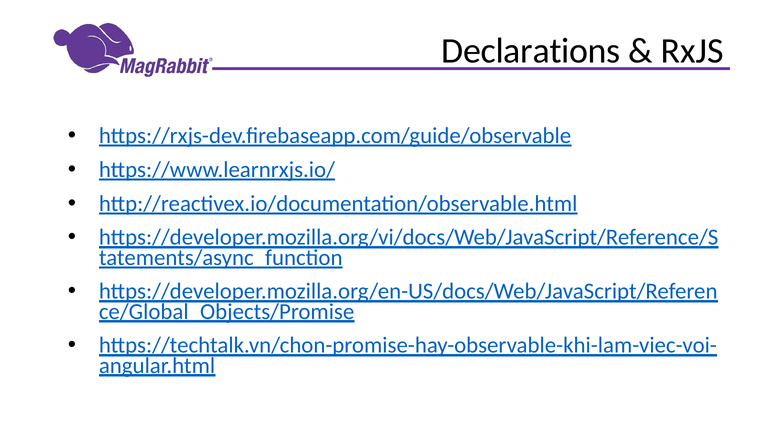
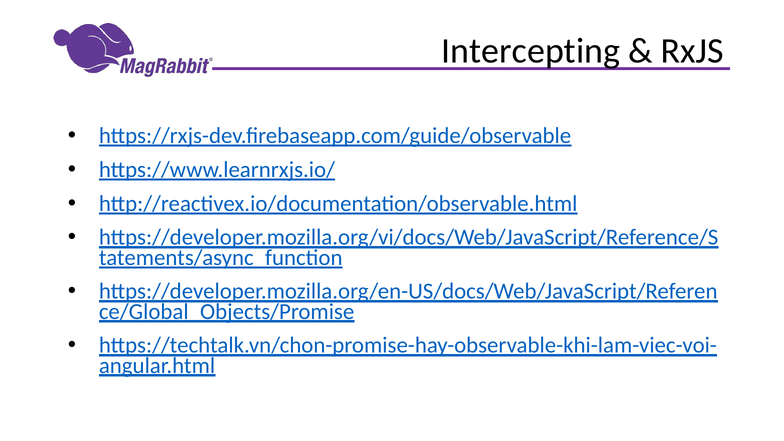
Declarations: Declarations -> Intercepting
